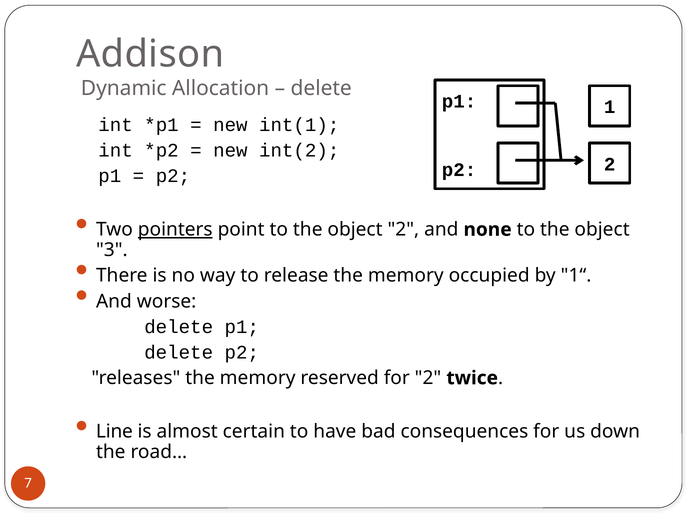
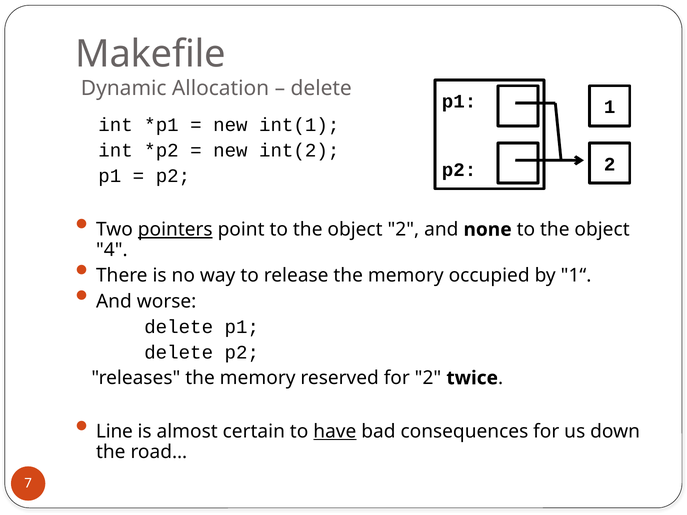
Addison: Addison -> Makefile
3: 3 -> 4
have underline: none -> present
